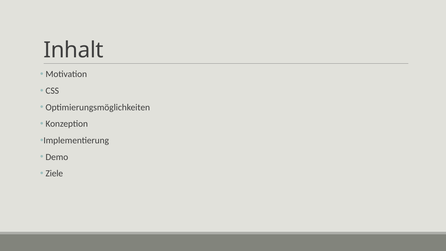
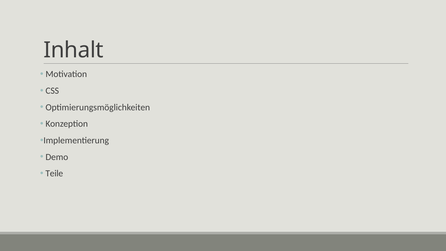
Ziele: Ziele -> Teile
